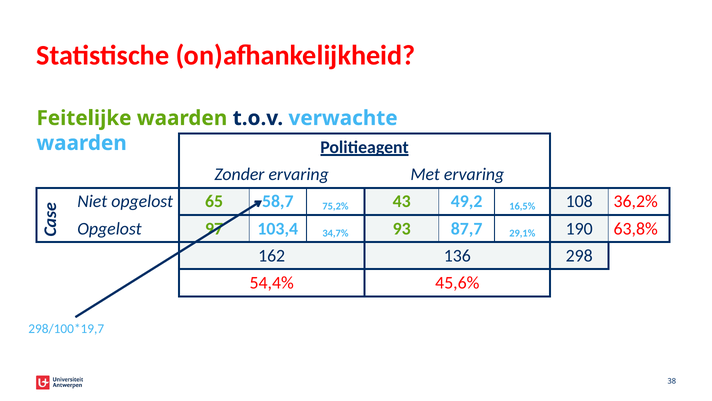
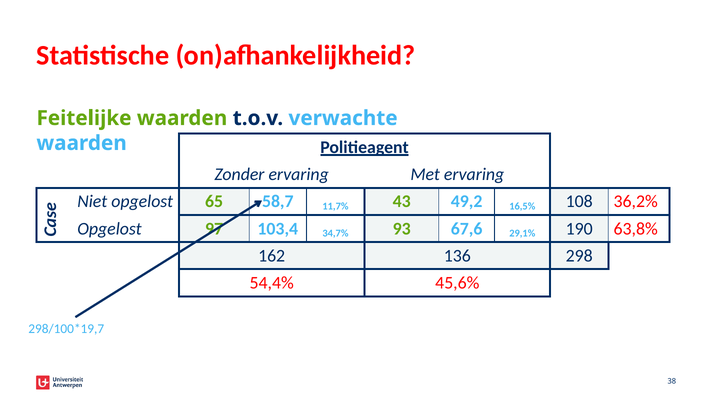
75,2%: 75,2% -> 11,7%
87,7: 87,7 -> 67,6
